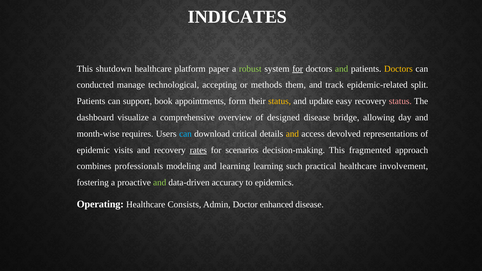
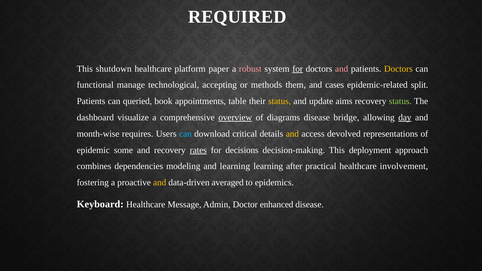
INDICATES: INDICATES -> REQUIRED
robust colour: light green -> pink
and at (342, 69) colour: light green -> pink
conducted: conducted -> functional
track: track -> cases
support: support -> queried
form: form -> table
easy: easy -> aims
status at (400, 101) colour: pink -> light green
overview underline: none -> present
designed: designed -> diagrams
day underline: none -> present
visits: visits -> some
scenarios: scenarios -> decisions
fragmented: fragmented -> deployment
professionals: professionals -> dependencies
such: such -> after
and at (160, 183) colour: light green -> yellow
accuracy: accuracy -> averaged
Operating: Operating -> Keyboard
Consists: Consists -> Message
